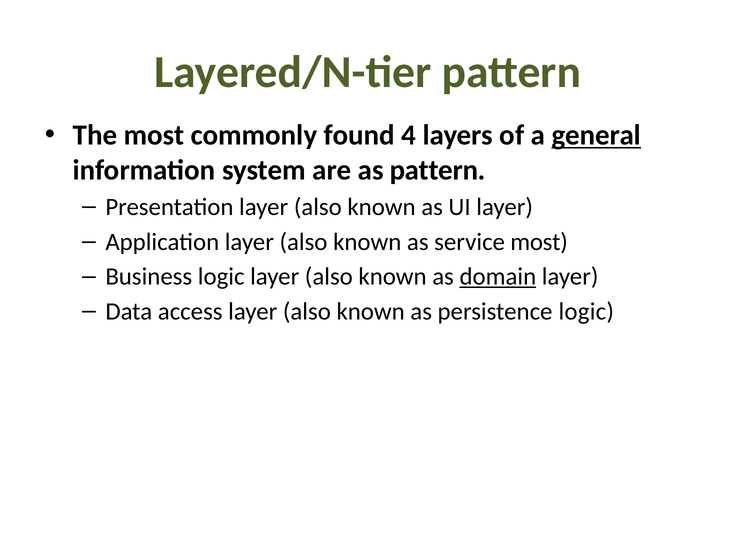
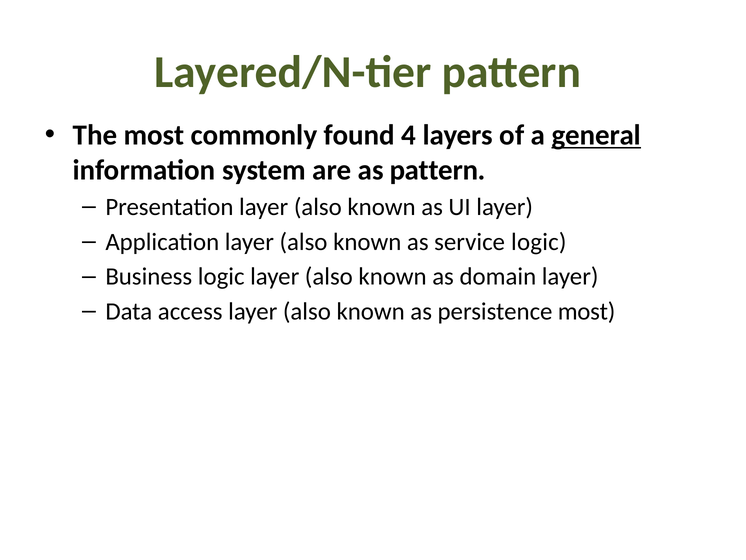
service most: most -> logic
domain underline: present -> none
persistence logic: logic -> most
